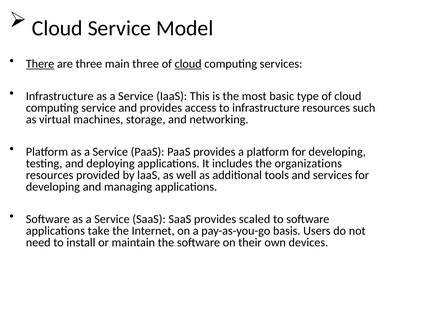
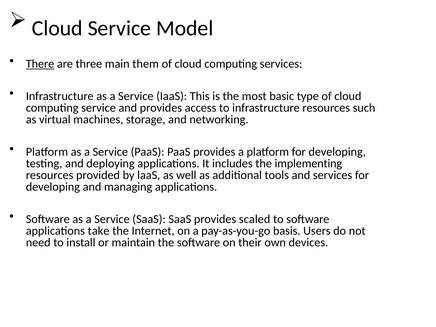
main three: three -> them
cloud at (188, 64) underline: present -> none
organizations: organizations -> implementing
